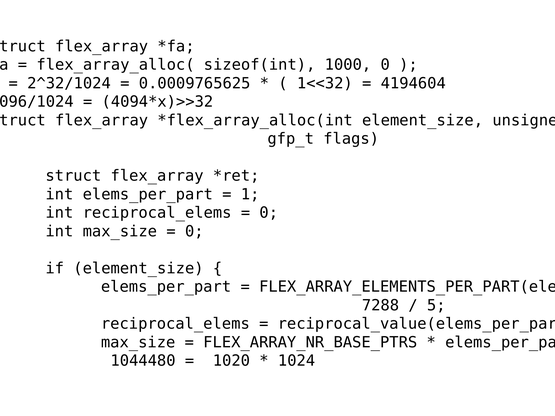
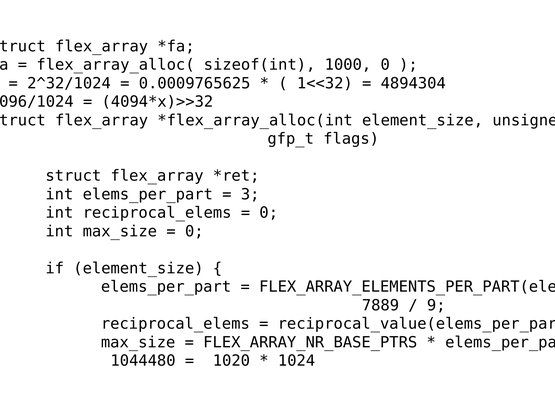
4194604: 4194604 -> 4894304
1: 1 -> 3
7288: 7288 -> 7889
5: 5 -> 9
